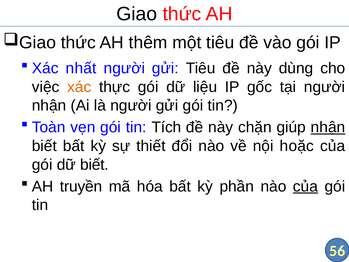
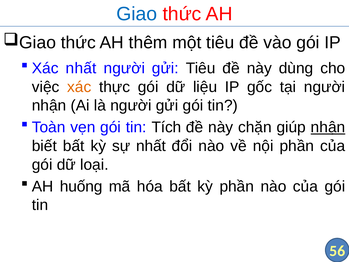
Giao at (137, 14) colour: black -> blue
sự thiết: thiết -> nhất
nội hoặc: hoặc -> phần
dữ biết: biết -> loại
truyền: truyền -> huống
của at (305, 186) underline: present -> none
